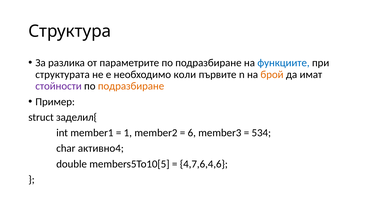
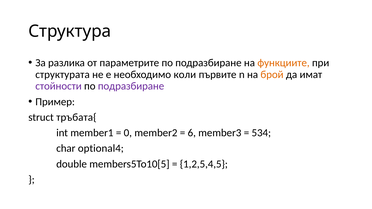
функциите colour: blue -> orange
подразбиране at (131, 86) colour: orange -> purple
заделил{: заделил{ -> тръбата{
1: 1 -> 0
активно4: активно4 -> optional4
4,7,6,4,6: 4,7,6,4,6 -> 1,2,5,4,5
